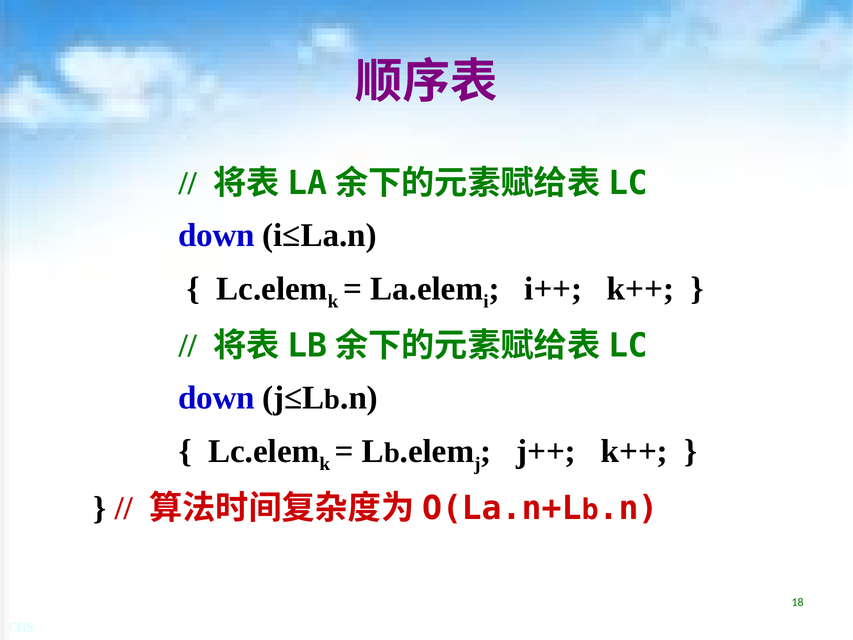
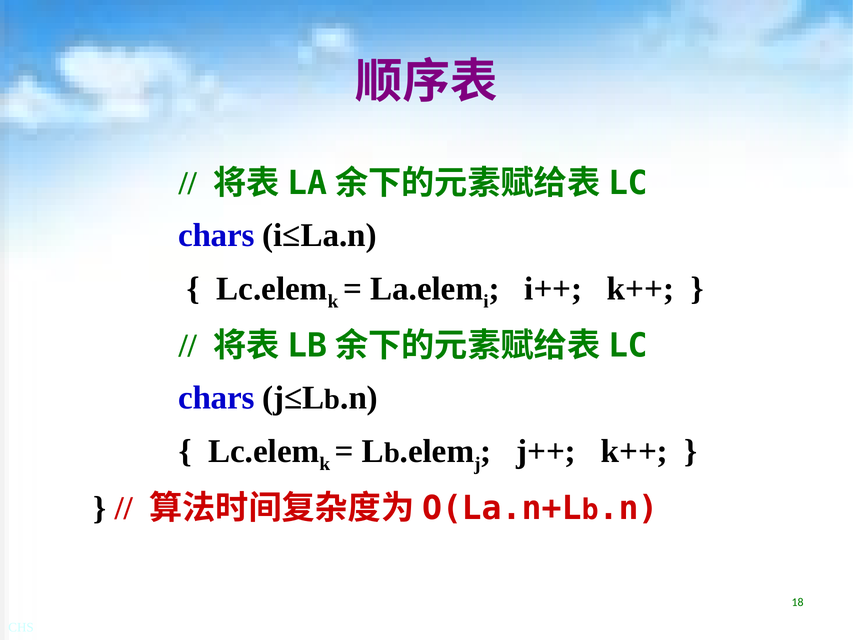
down at (216, 235): down -> chars
down at (216, 398): down -> chars
